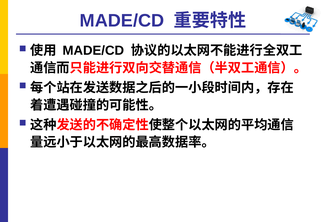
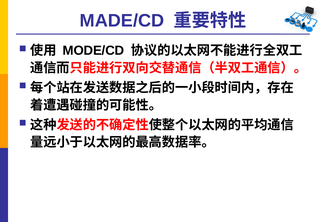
MADE/CD at (93, 51): MADE/CD -> MODE/CD
